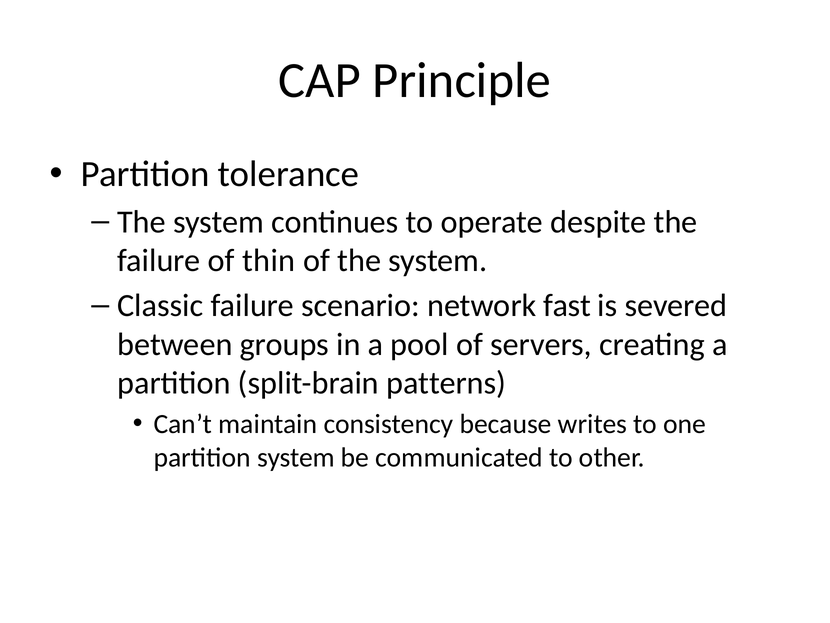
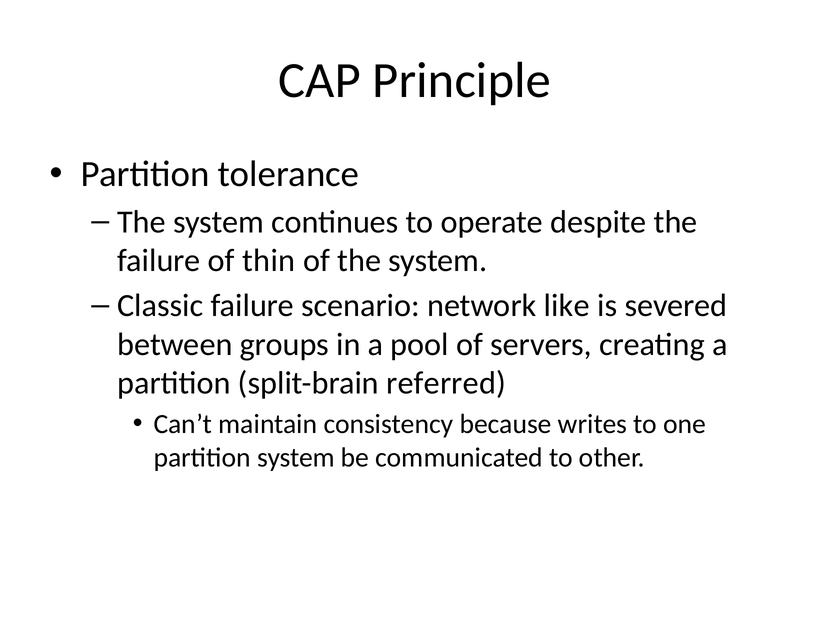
fast: fast -> like
patterns: patterns -> referred
